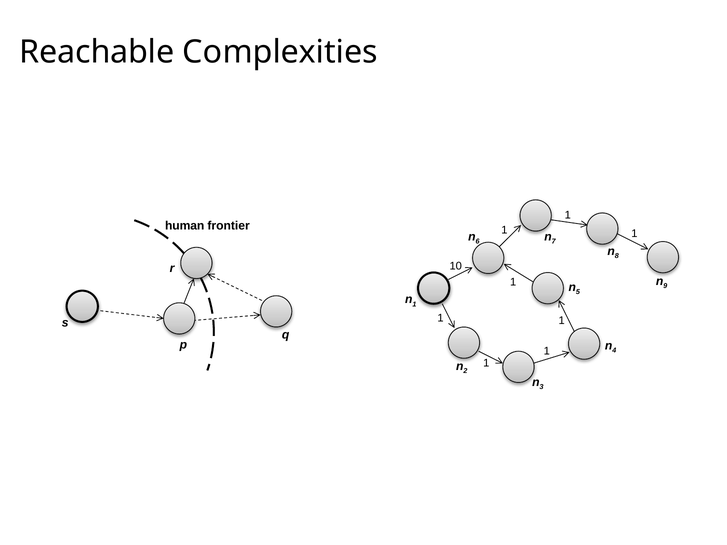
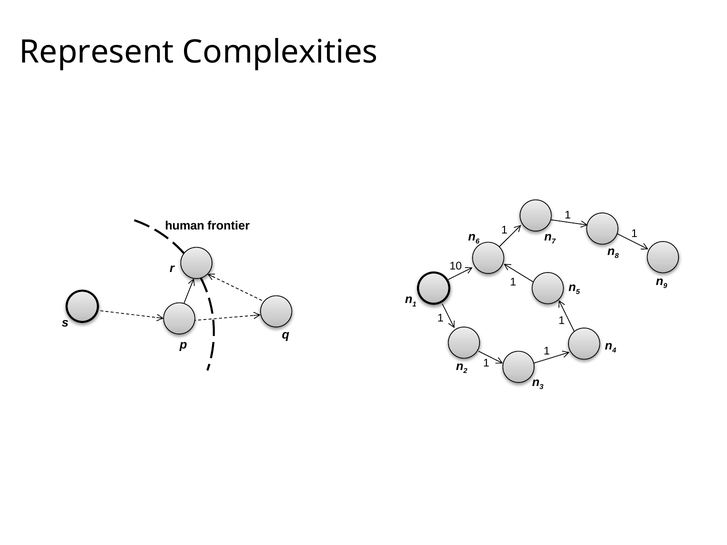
Reachable: Reachable -> Represent
